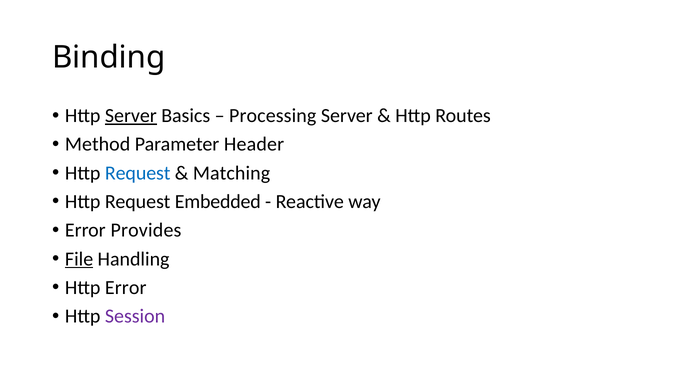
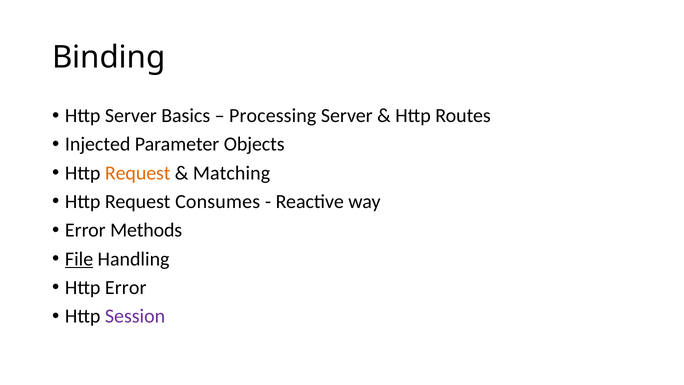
Server at (131, 116) underline: present -> none
Method: Method -> Injected
Header: Header -> Objects
Request at (138, 173) colour: blue -> orange
Embedded: Embedded -> Consumes
Provides: Provides -> Methods
